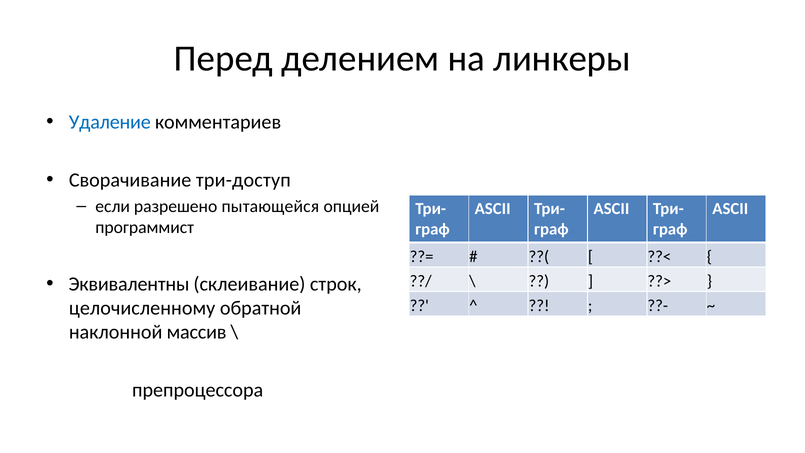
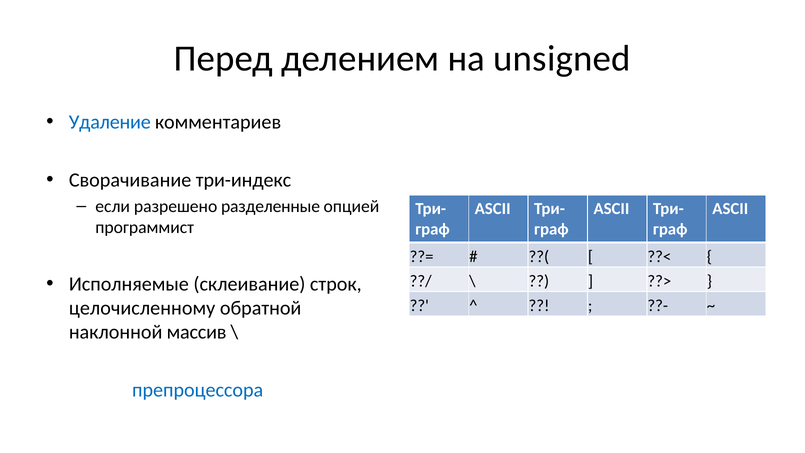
линкеры: линкеры -> unsigned
три-доступ: три-доступ -> три-индекс
пытающейся: пытающейся -> разделенные
Эквивалентны: Эквивалентны -> Исполняемые
препроцессора colour: black -> blue
